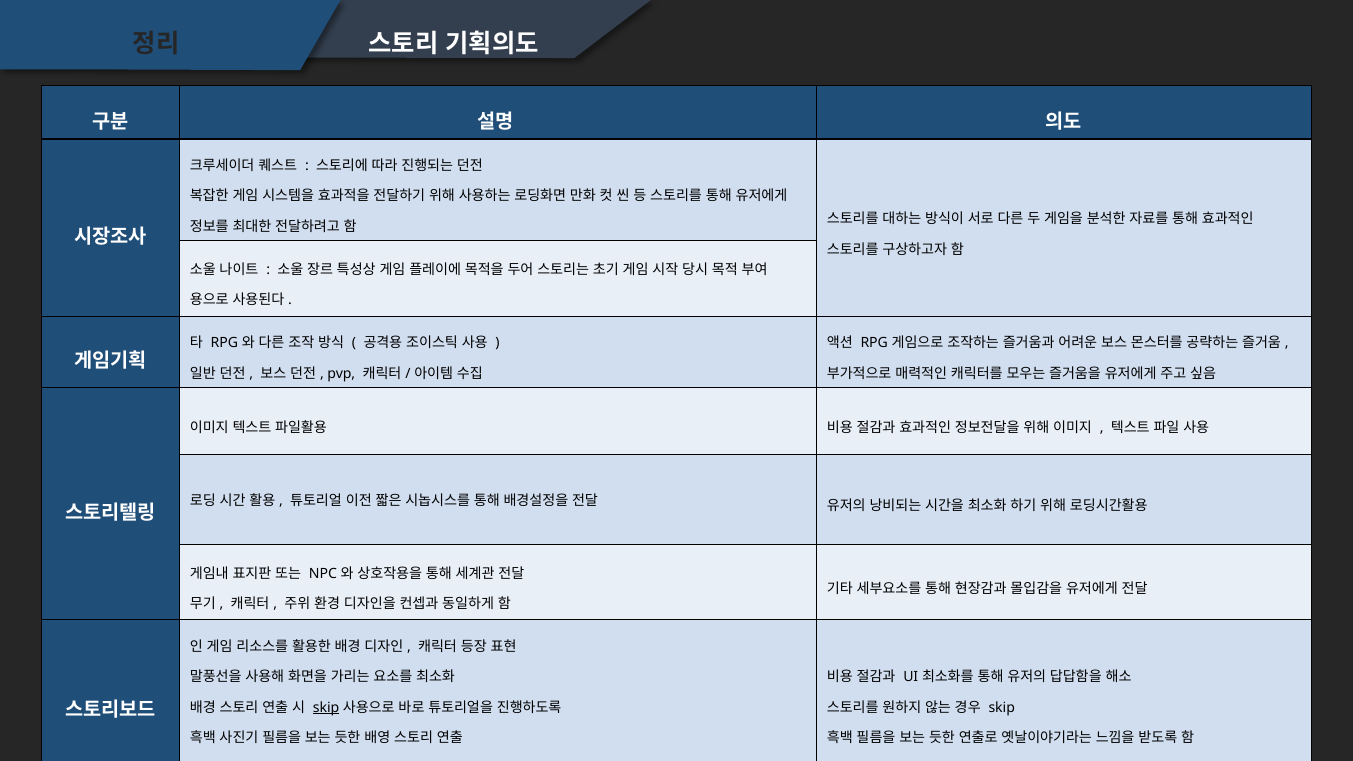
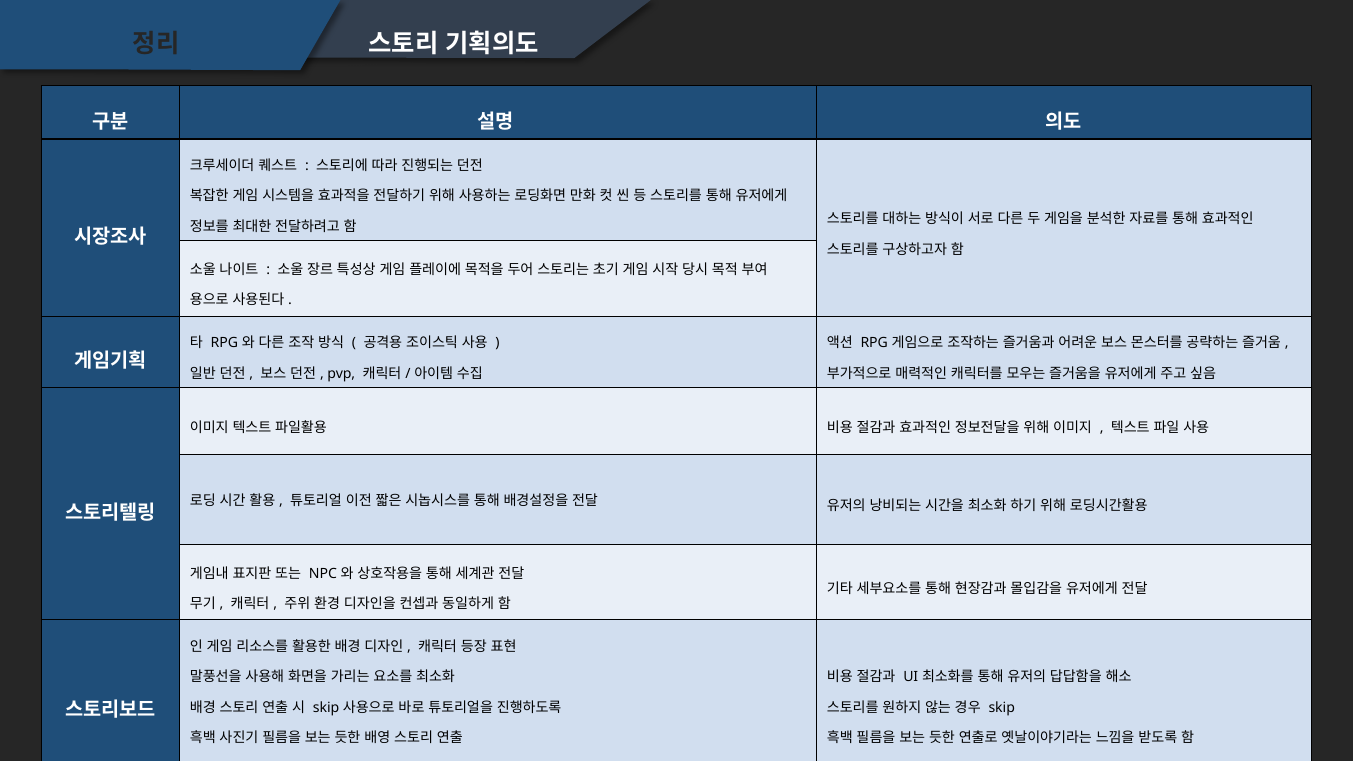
skip at (326, 708) underline: present -> none
